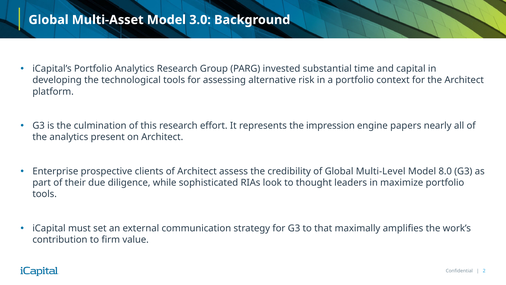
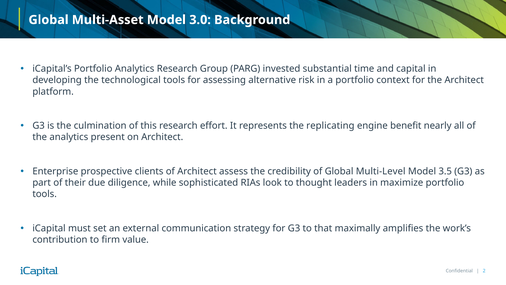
impression: impression -> replicating
papers: papers -> benefit
8.0: 8.0 -> 3.5
